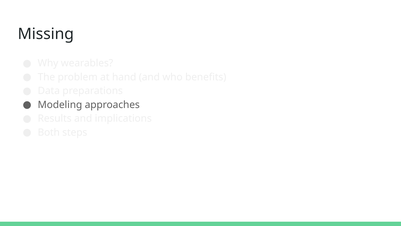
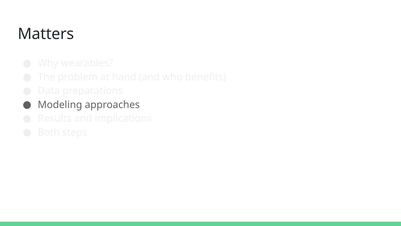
Missing: Missing -> Matters
